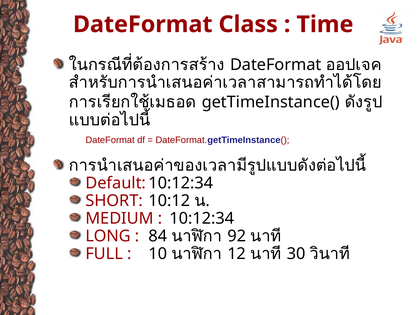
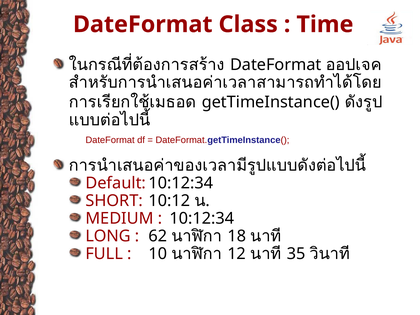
84: 84 -> 62
92: 92 -> 18
30: 30 -> 35
